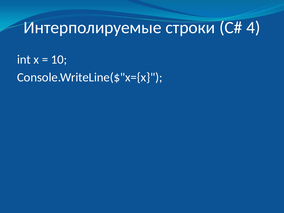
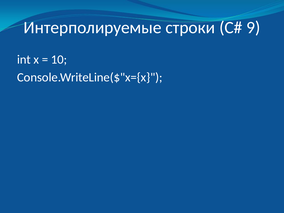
4: 4 -> 9
